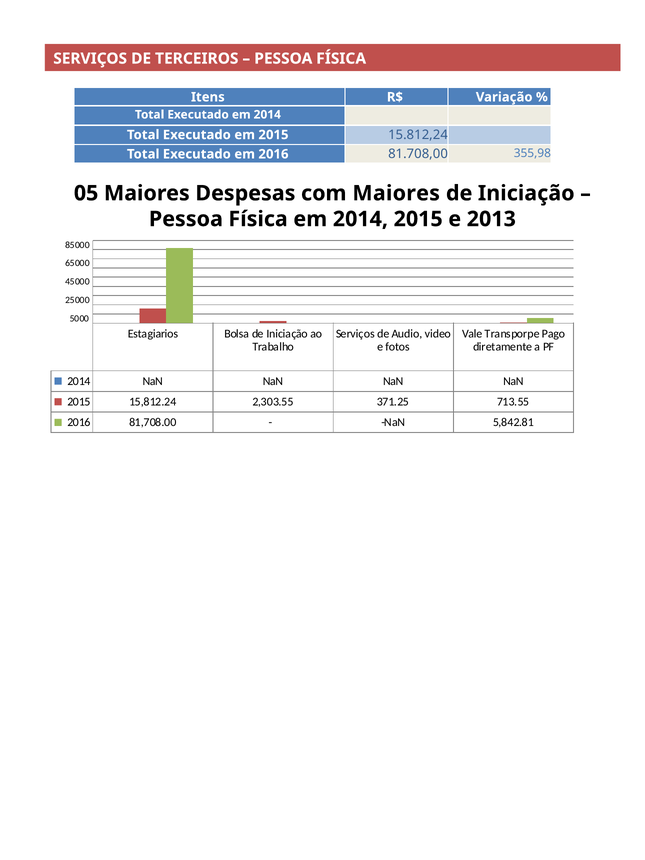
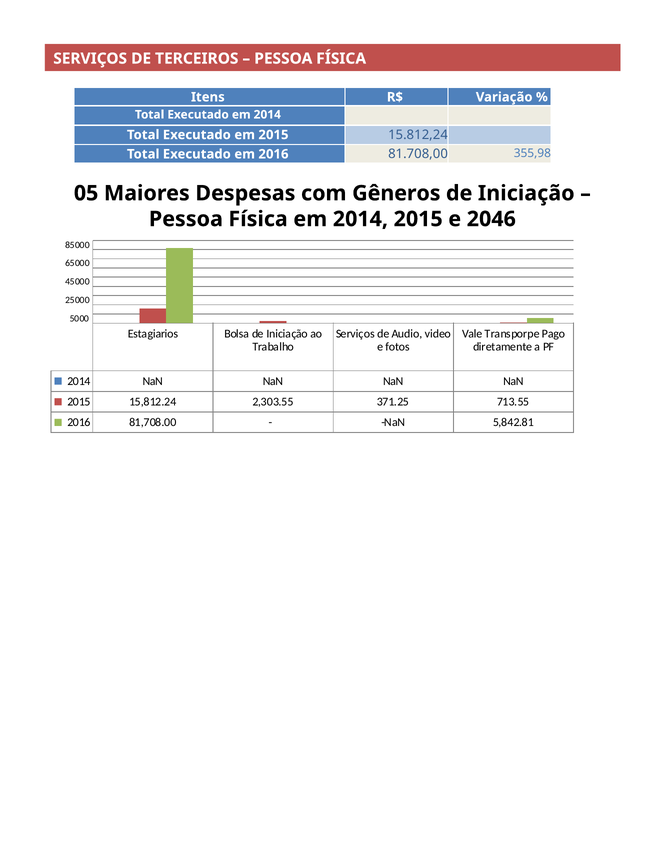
com Maiores: Maiores -> Gêneros
2013: 2013 -> 2046
